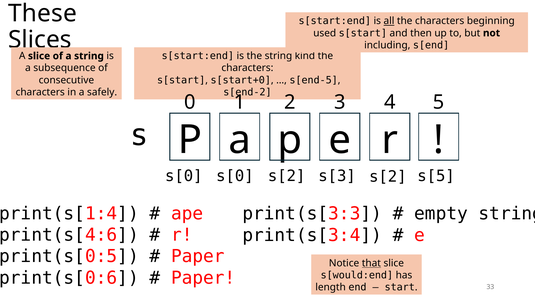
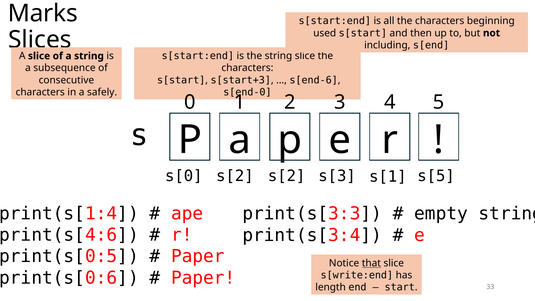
These: These -> Marks
all underline: present -> none
string kind: kind -> slice
s[start+0: s[start+0 -> s[start+3
s[end-5: s[end-5 -> s[end-6
s[end-2: s[end-2 -> s[end-0
s[0 s[0: s[0 -> s[2
s[3 s[2: s[2 -> s[1
s[would:end: s[would:end -> s[write:end
